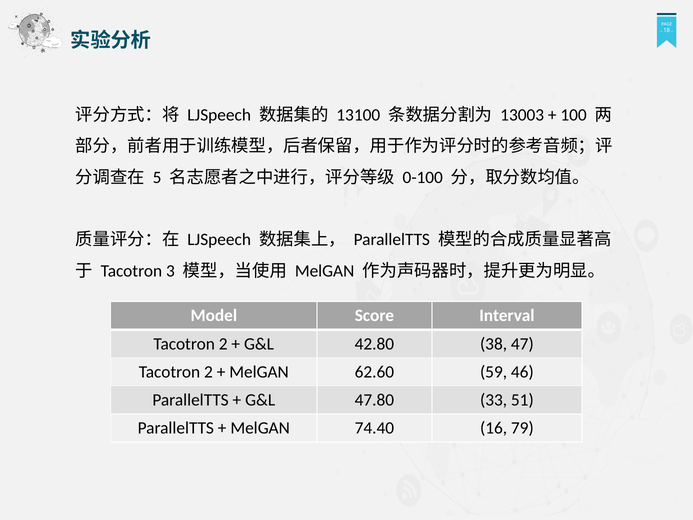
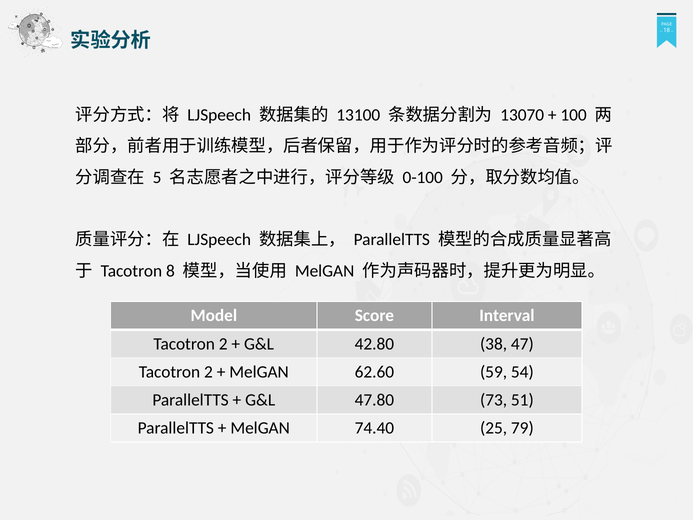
13003: 13003 -> 13070
3: 3 -> 8
46: 46 -> 54
33: 33 -> 73
16: 16 -> 25
